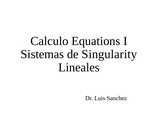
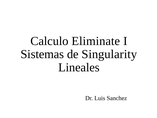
Equations: Equations -> Eliminate
